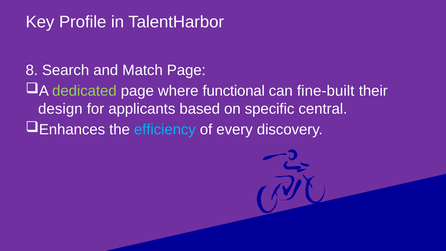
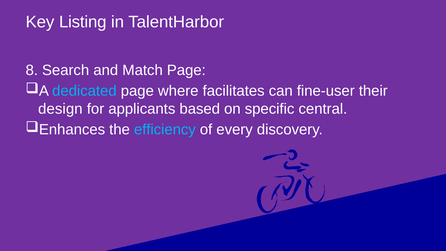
Profile: Profile -> Listing
dedicated colour: light green -> light blue
functional: functional -> facilitates
fine-built: fine-built -> fine-user
